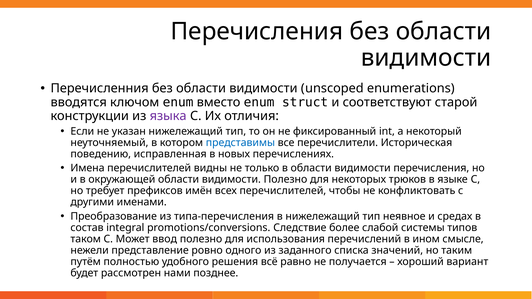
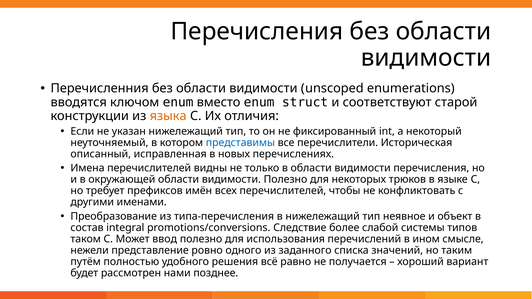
языка colour: purple -> orange
поведению: поведению -> описанный
средах: средах -> объект
